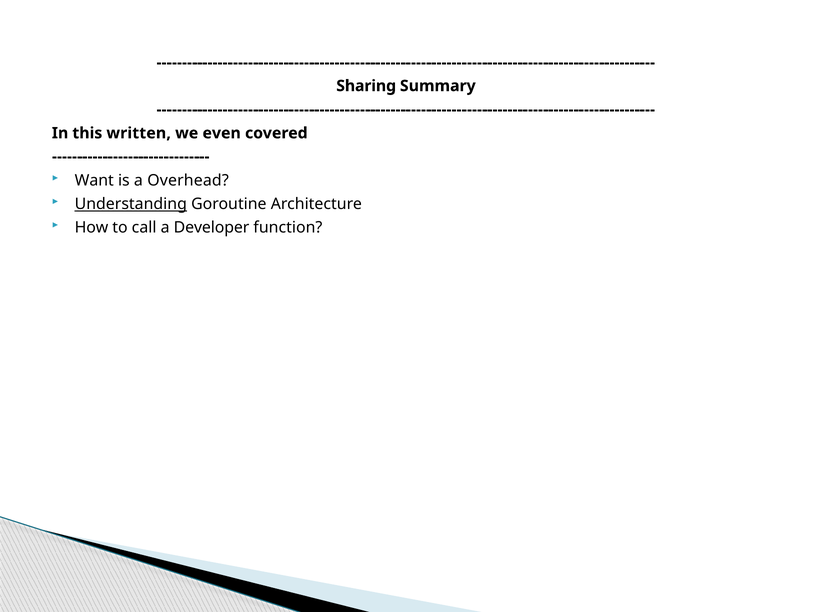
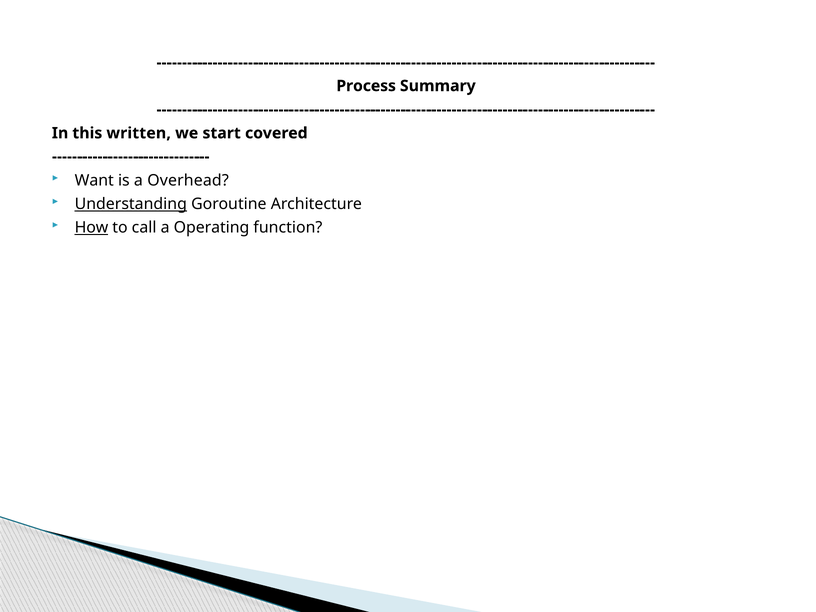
Sharing: Sharing -> Process
even: even -> start
How underline: none -> present
Developer: Developer -> Operating
